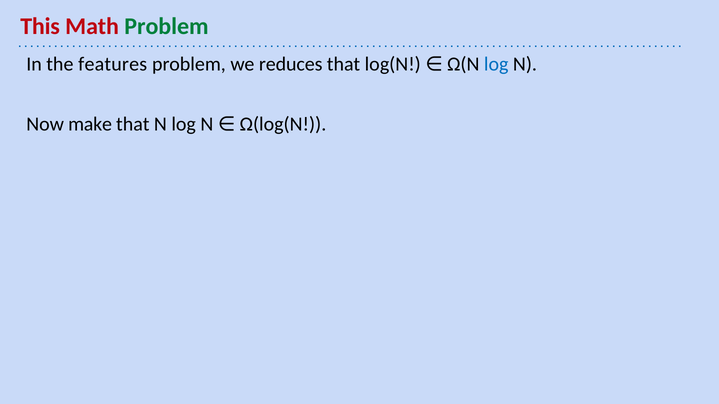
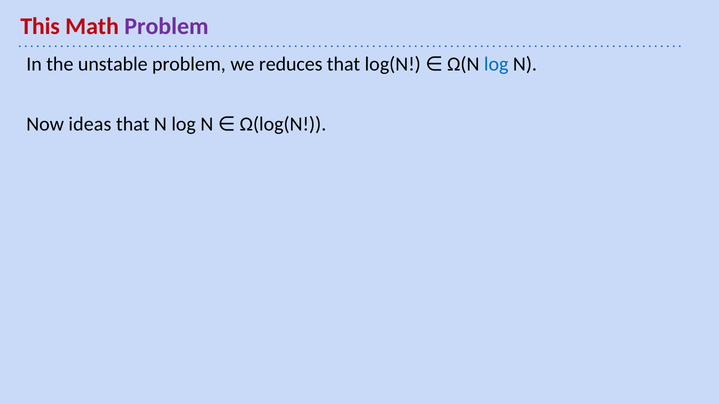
Problem at (166, 26) colour: green -> purple
features: features -> unstable
make: make -> ideas
